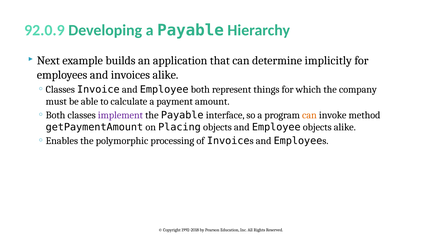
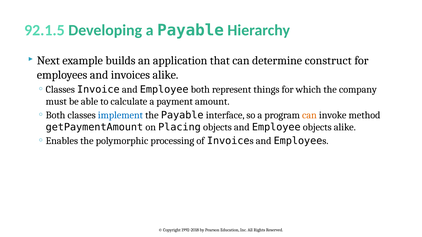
92.0.9: 92.0.9 -> 92.1.5
implicitly: implicitly -> construct
implement colour: purple -> blue
